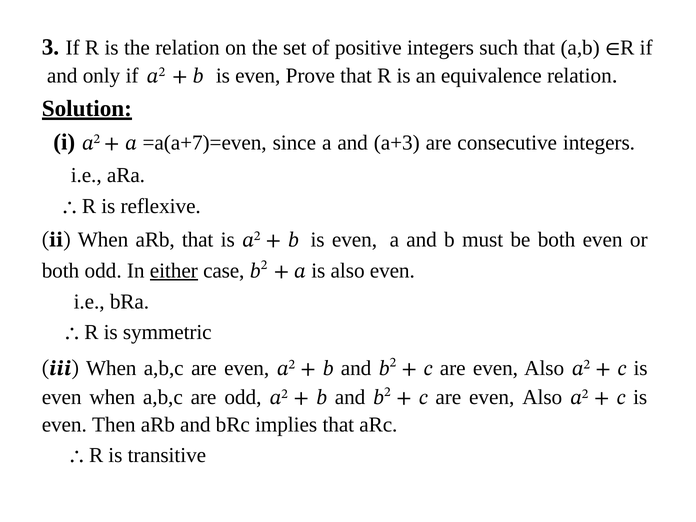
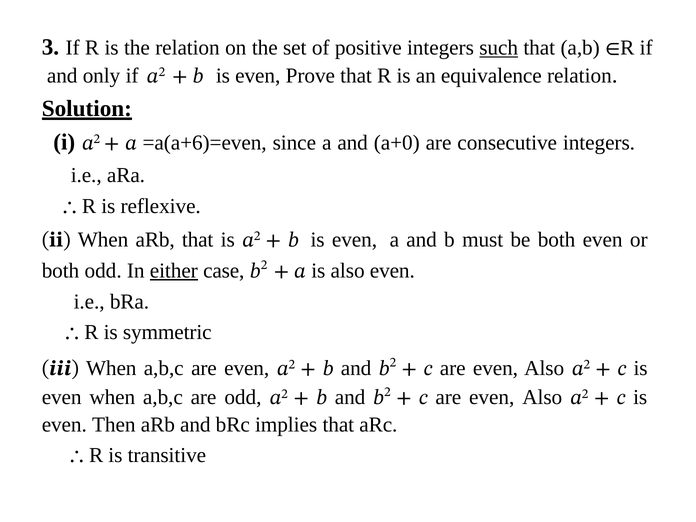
such underline: none -> present
=a(a+7)=even: =a(a+7)=even -> =a(a+6)=even
a+3: a+3 -> a+0
